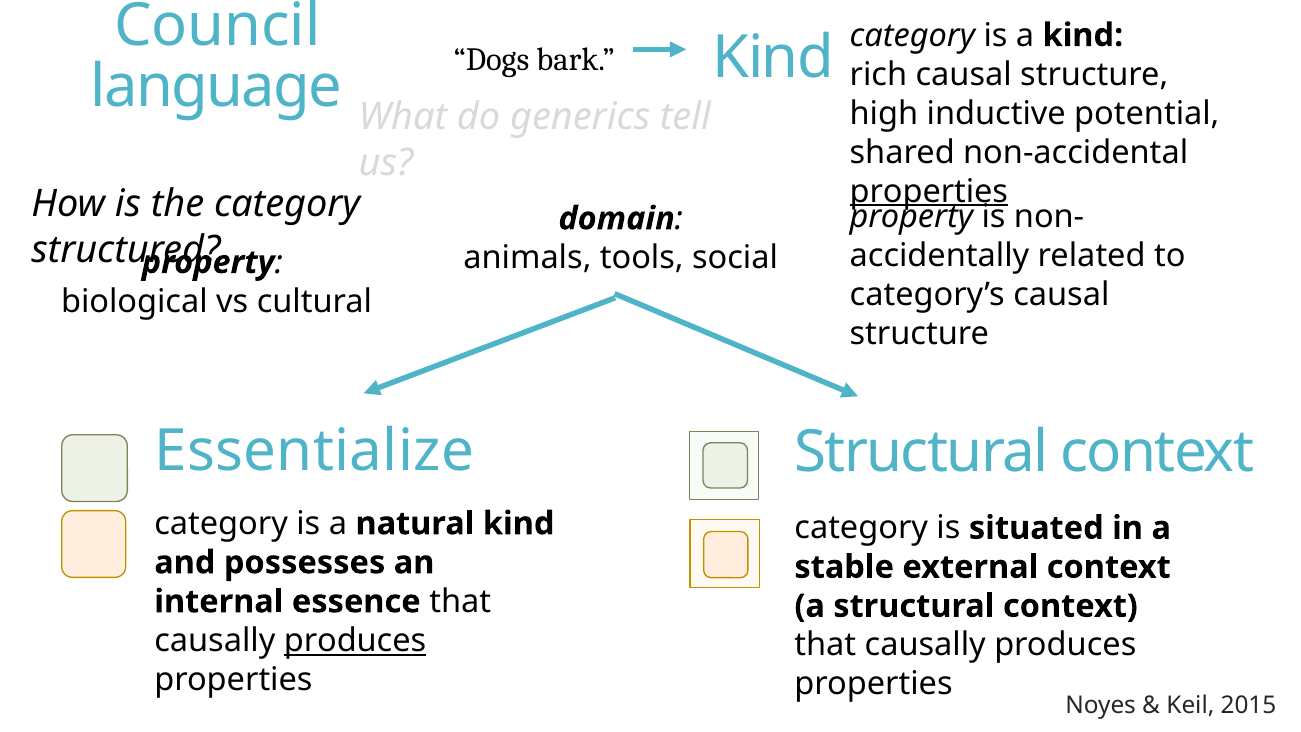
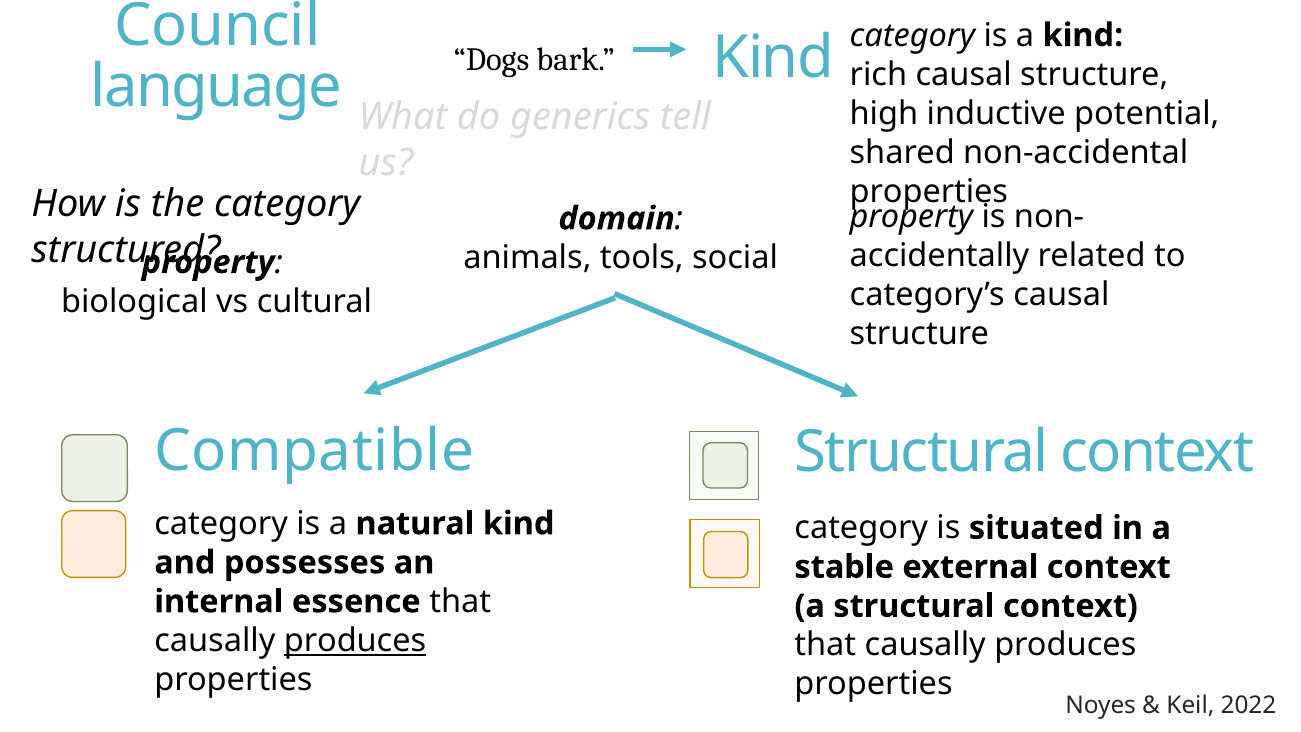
properties at (929, 191) underline: present -> none
Essentialize: Essentialize -> Compatible
2015: 2015 -> 2022
